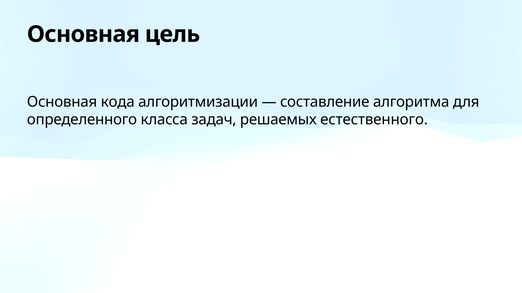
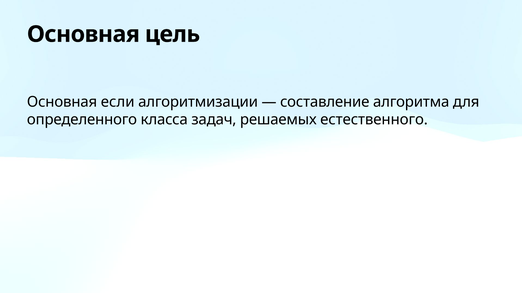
кода: кода -> если
